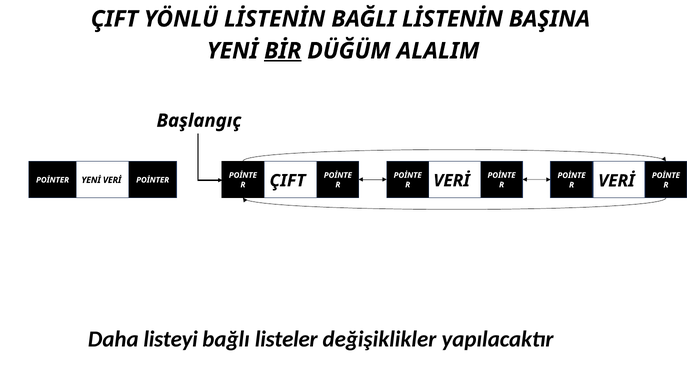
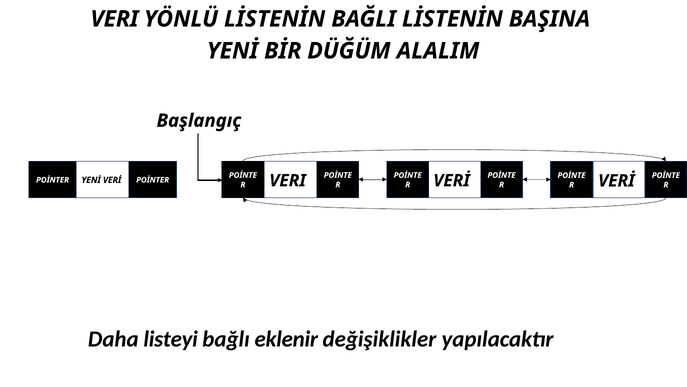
ÇIFT at (114, 19): ÇIFT -> VERI
BİR underline: present -> none
ÇIFT at (288, 180): ÇIFT -> VERI
listeler: listeler -> eklenir
